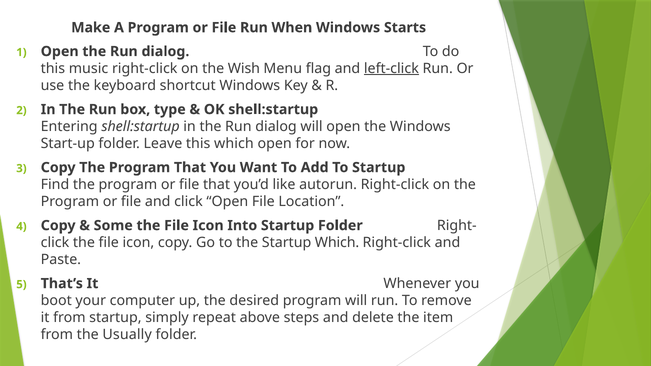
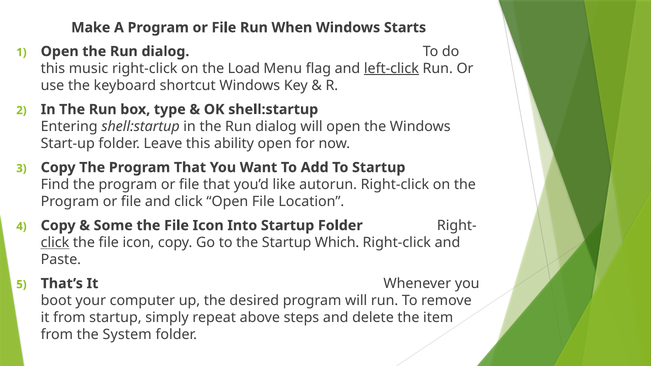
Wish: Wish -> Load
this which: which -> ability
click at (55, 243) underline: none -> present
Usually: Usually -> System
